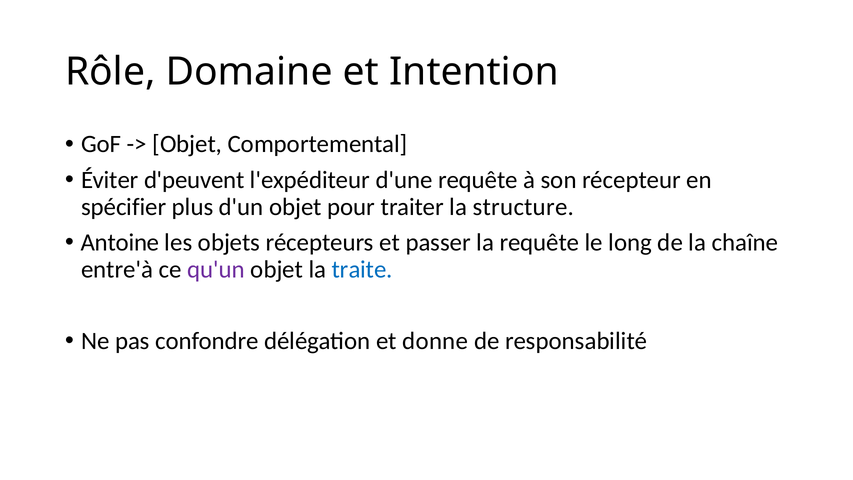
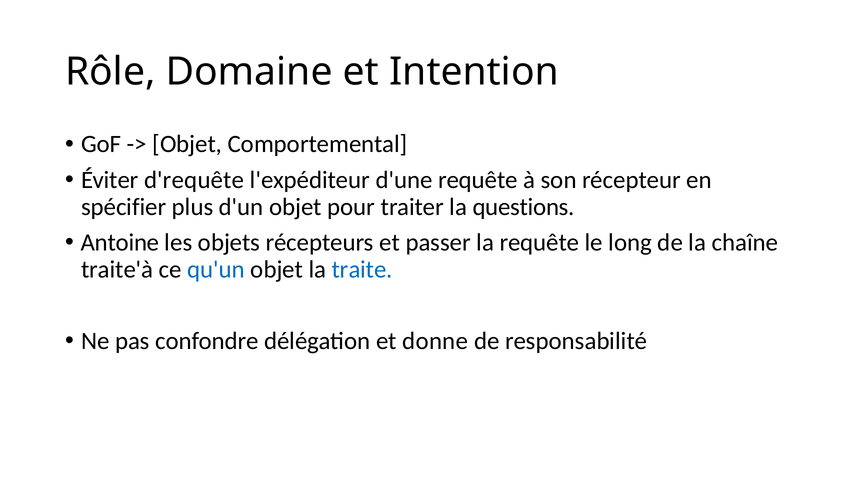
d'peuvent: d'peuvent -> d'requête
structure: structure -> questions
entre'à: entre'à -> traite'à
qu'un colour: purple -> blue
